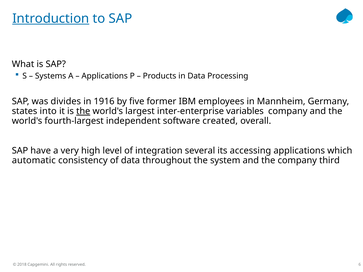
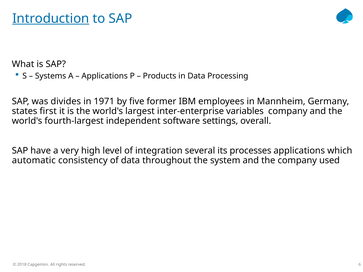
1916: 1916 -> 1971
into: into -> first
the at (83, 111) underline: present -> none
created: created -> settings
accessing: accessing -> processes
third: third -> used
